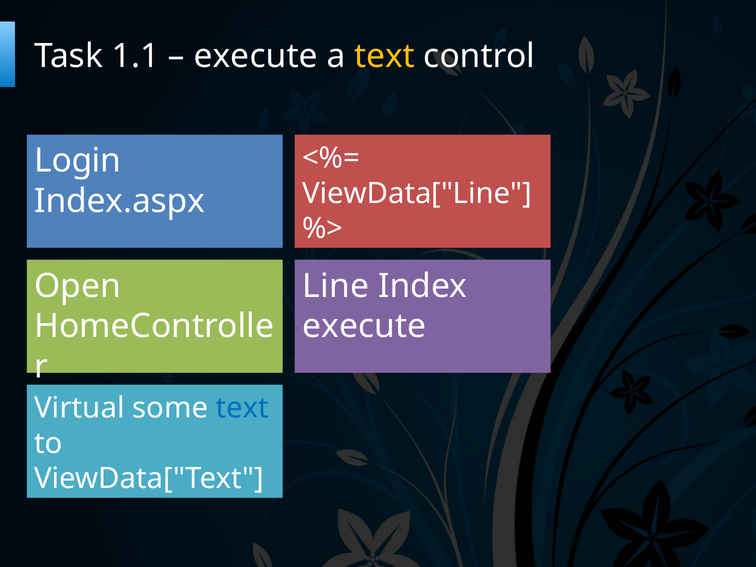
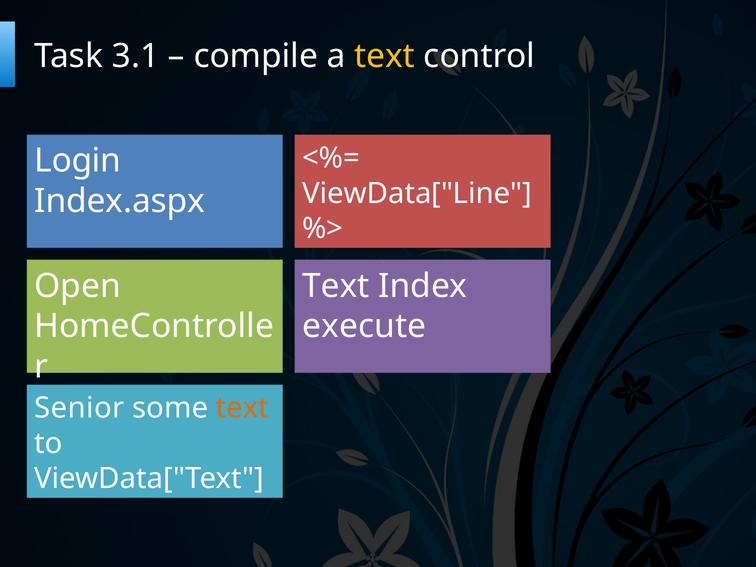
1.1: 1.1 -> 3.1
execute at (256, 56): execute -> compile
Line at (336, 286): Line -> Text
Virtual: Virtual -> Senior
text at (242, 408) colour: blue -> orange
